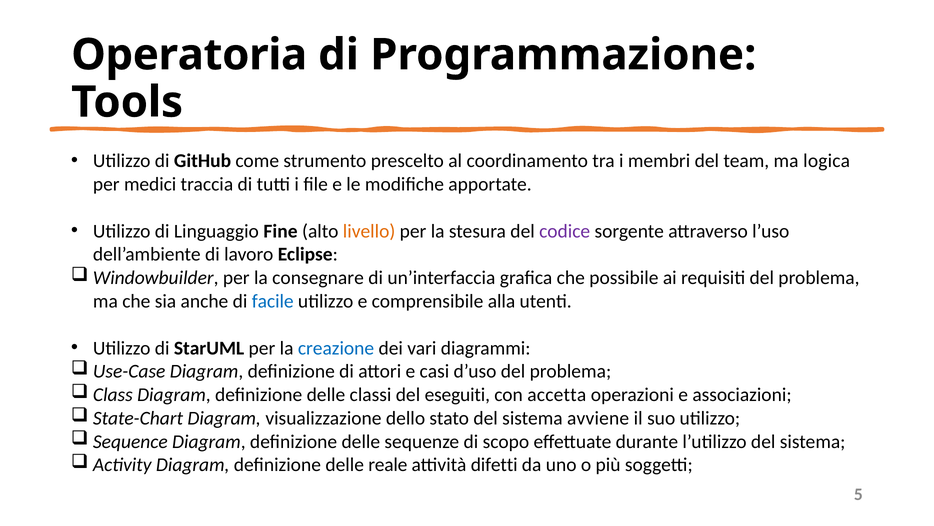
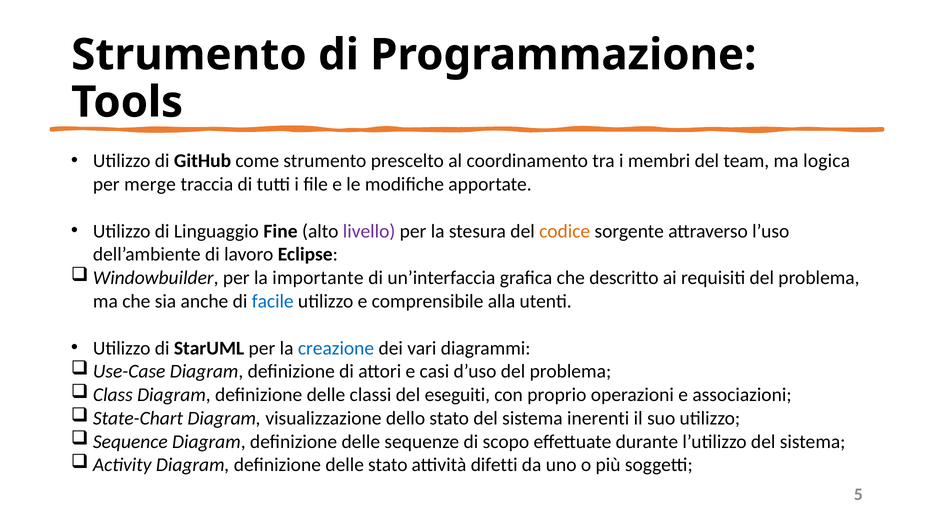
Operatoria at (189, 55): Operatoria -> Strumento
medici: medici -> merge
livello colour: orange -> purple
codice colour: purple -> orange
consegnare: consegnare -> importante
possibile: possibile -> descritto
accetta: accetta -> proprio
avviene: avviene -> inerenti
delle reale: reale -> stato
